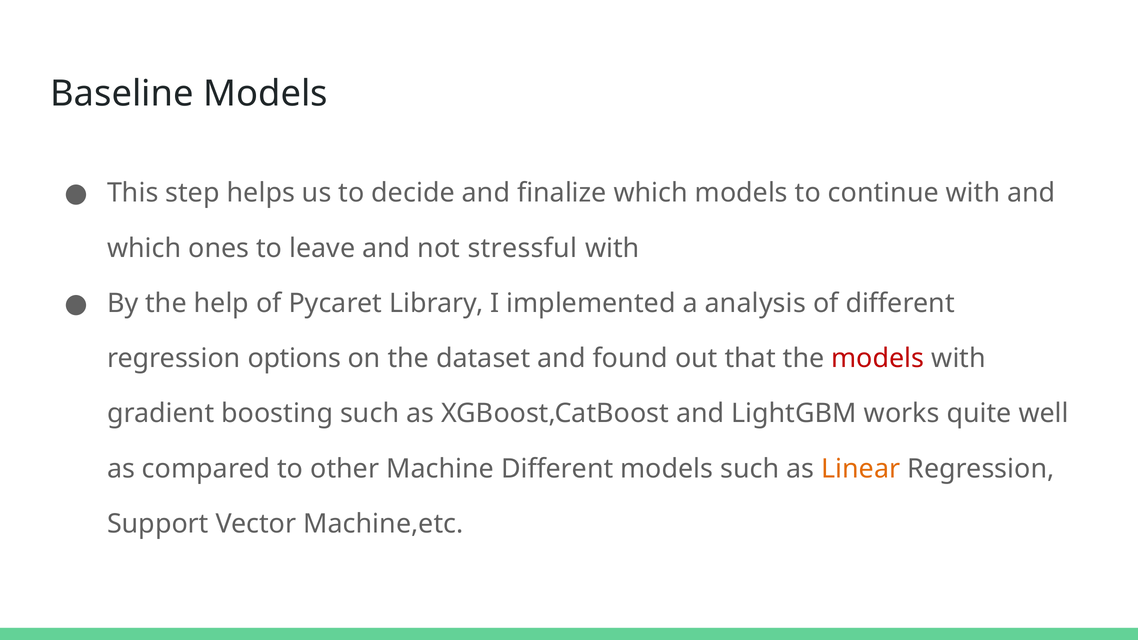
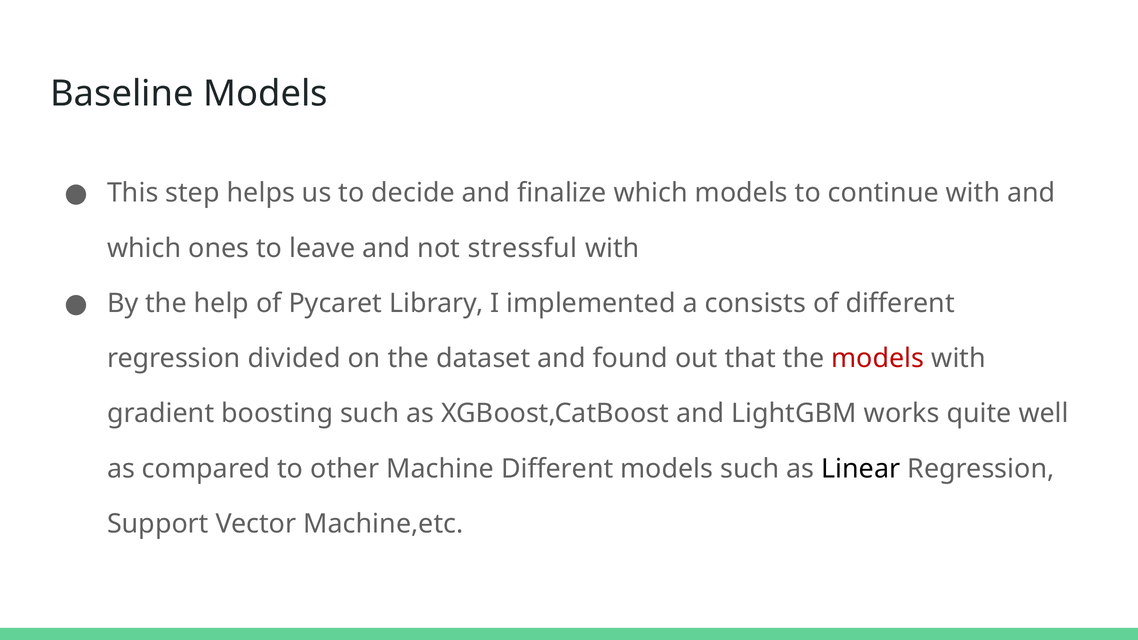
analysis: analysis -> consists
options: options -> divided
Linear colour: orange -> black
